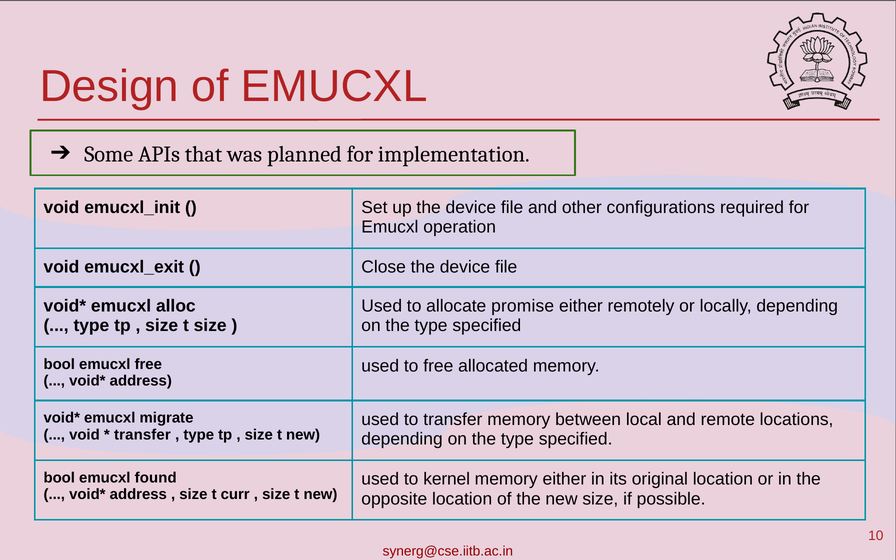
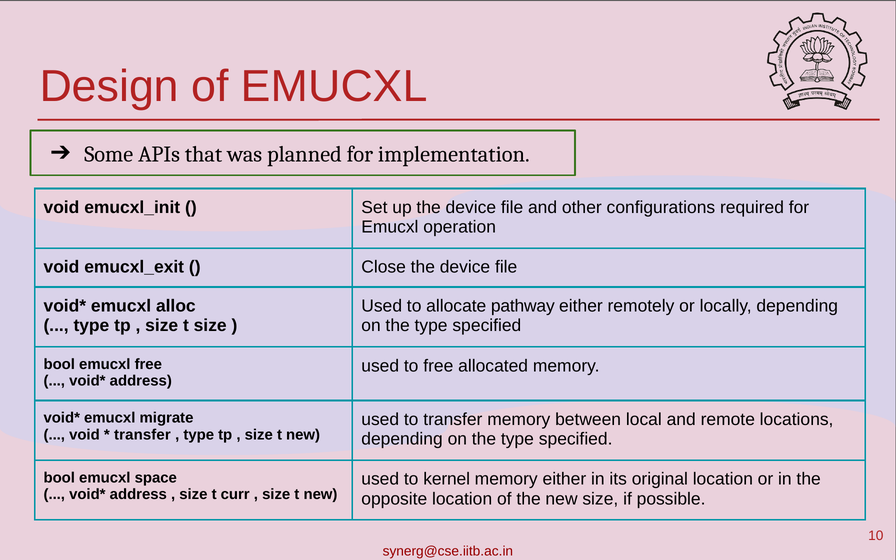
promise: promise -> pathway
found: found -> space
